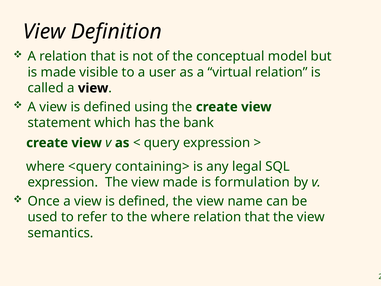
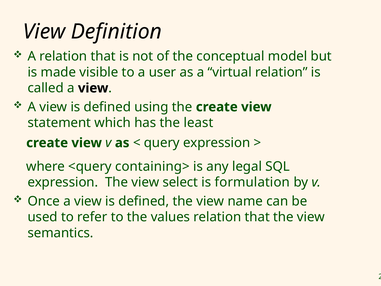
bank: bank -> least
view made: made -> select
the where: where -> values
